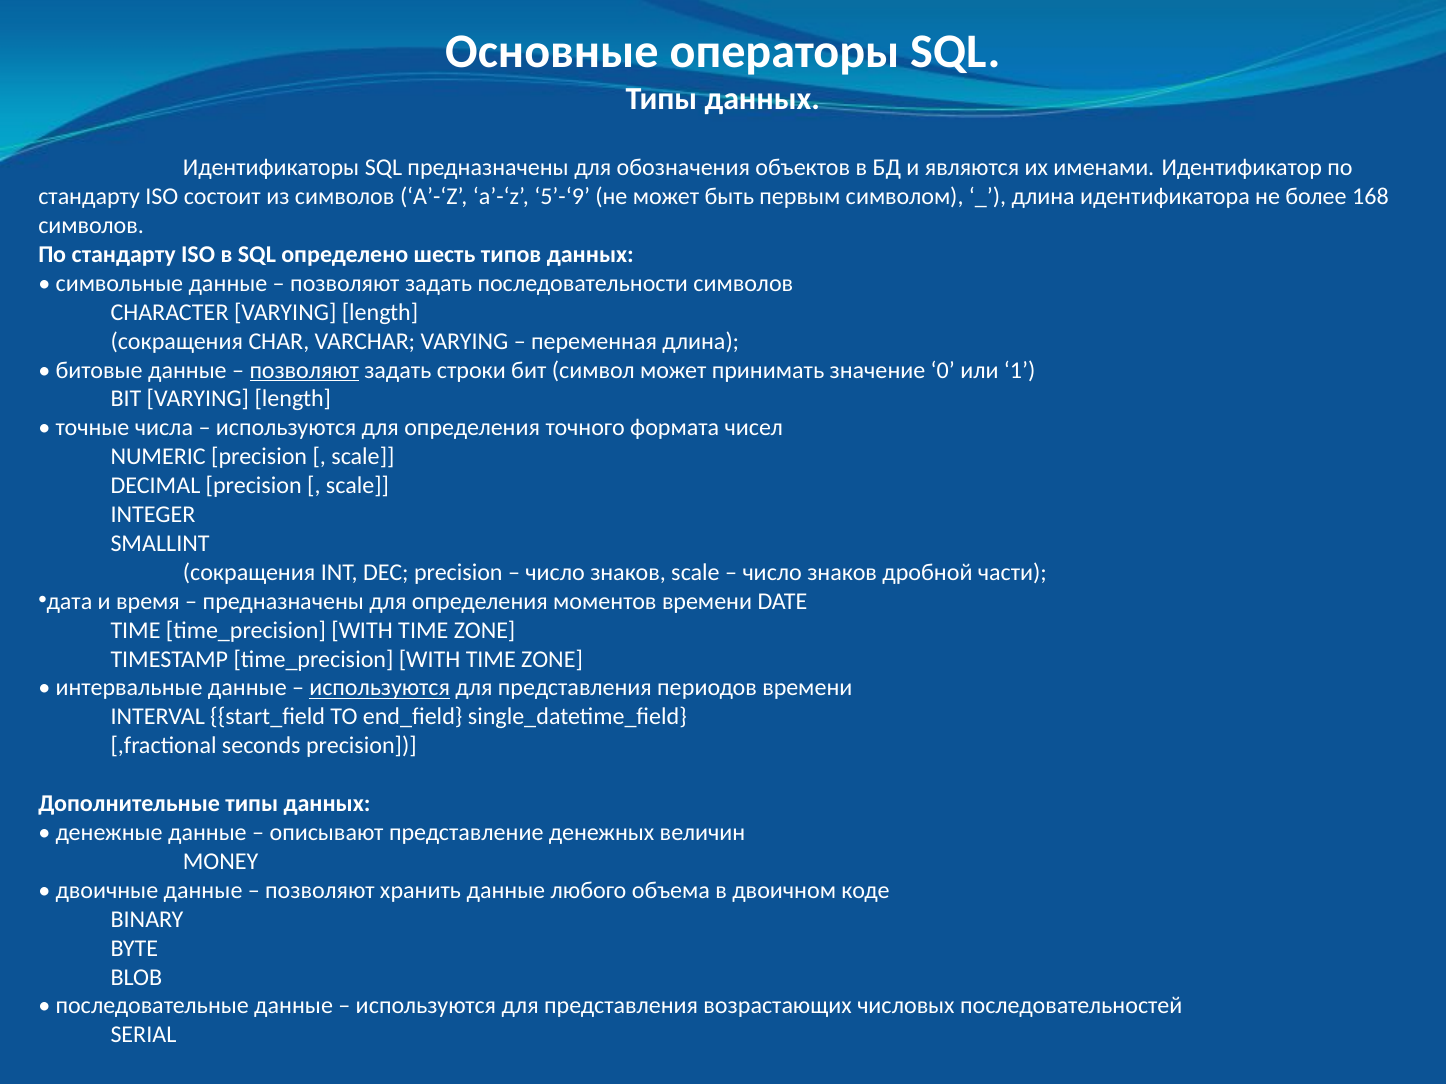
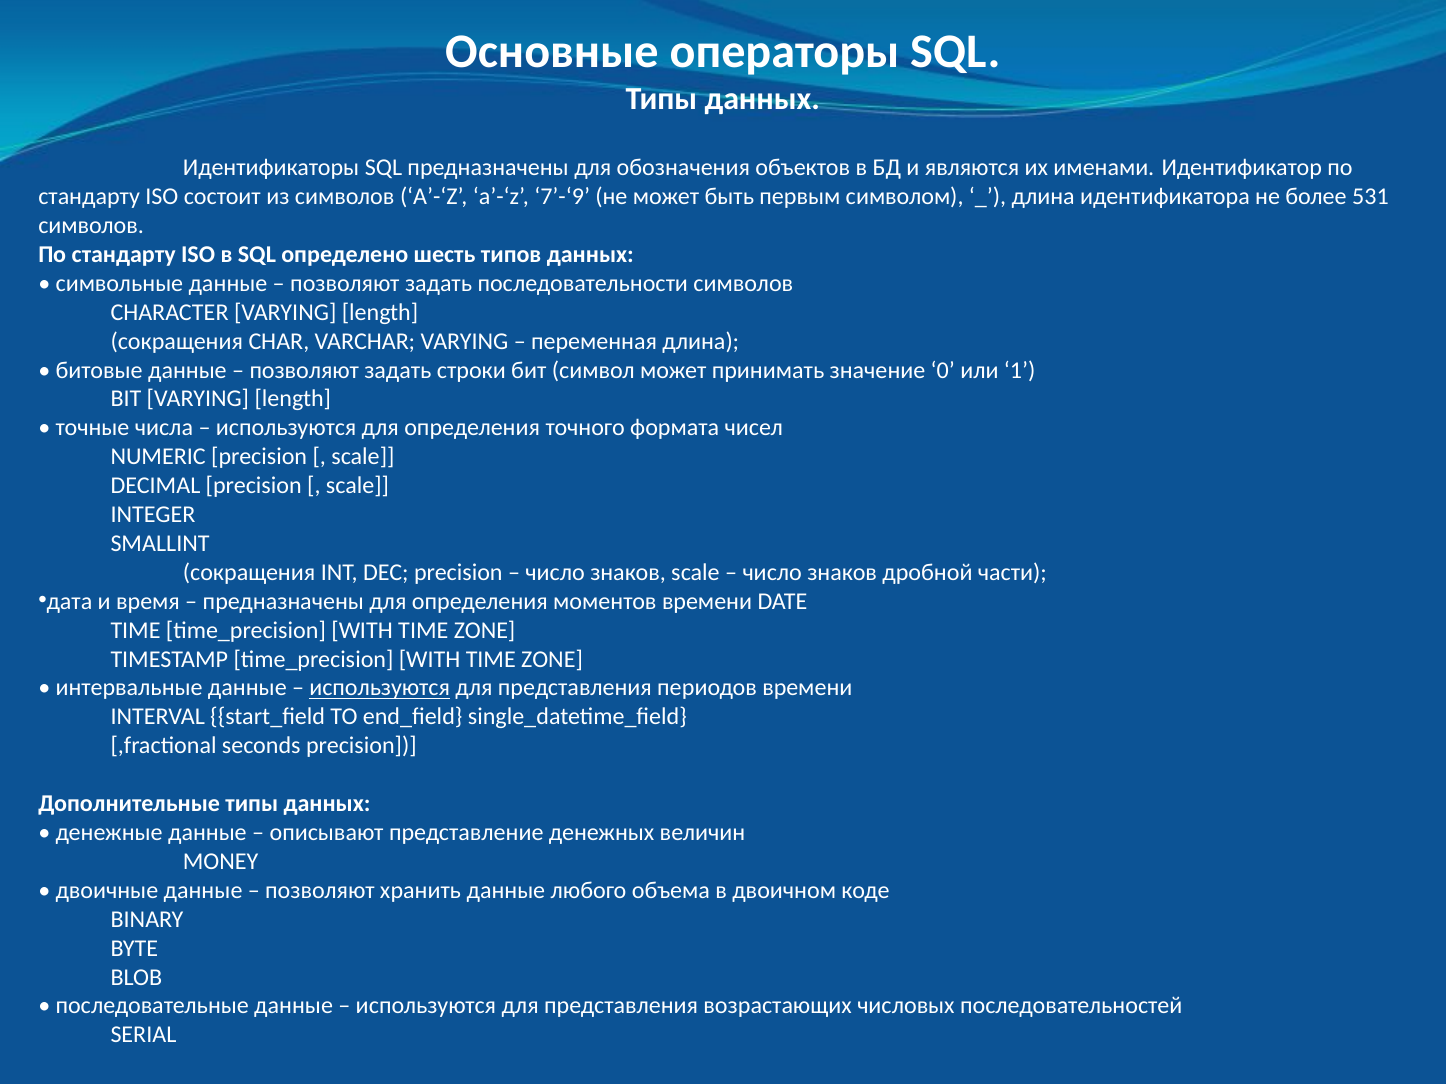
5’-‘9: 5’-‘9 -> 7’-‘9
168: 168 -> 531
позволяют at (304, 370) underline: present -> none
